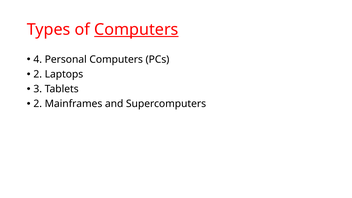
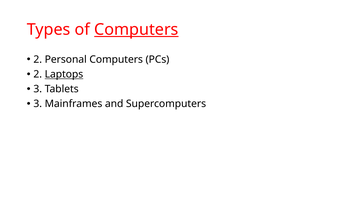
4 at (38, 60): 4 -> 2
Laptops underline: none -> present
2 at (38, 104): 2 -> 3
